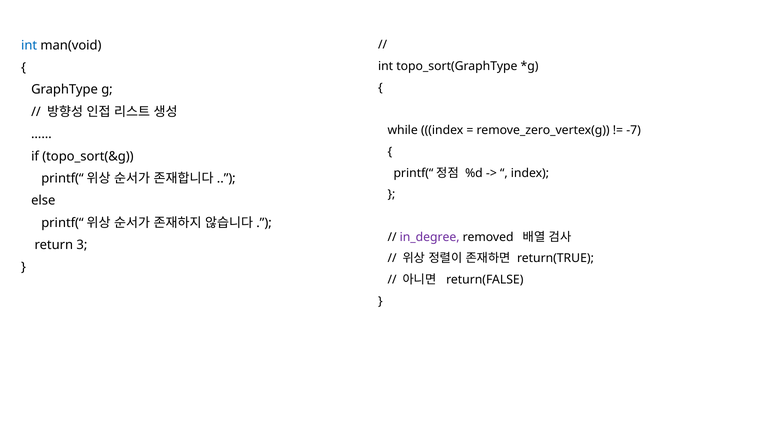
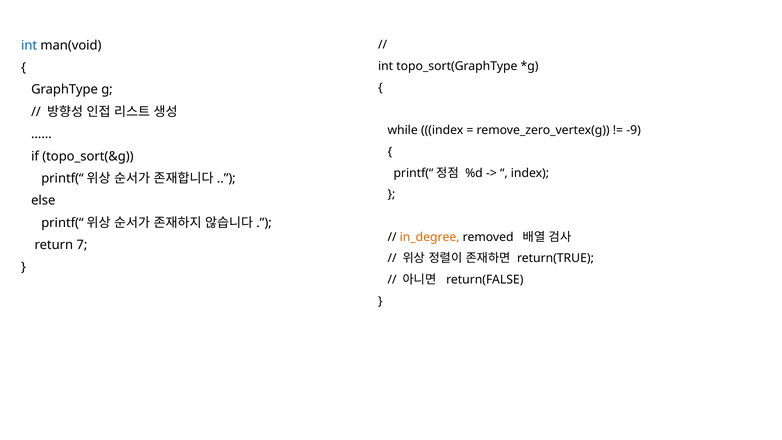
-7: -7 -> -9
in_degree colour: purple -> orange
3: 3 -> 7
